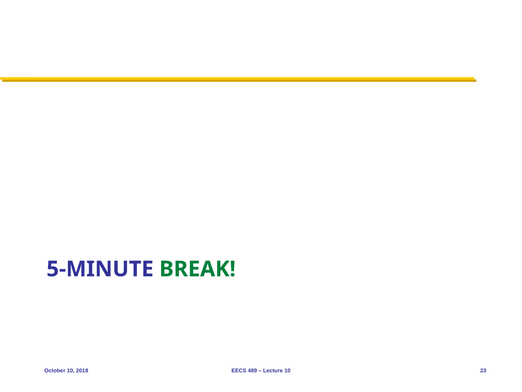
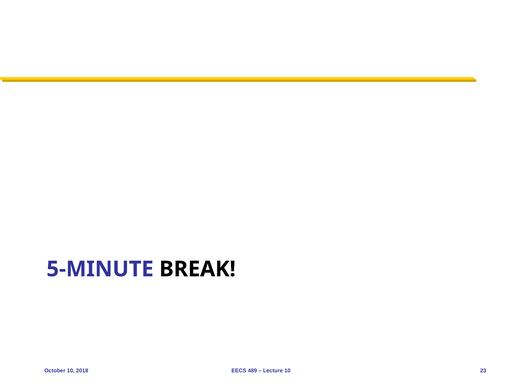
BREAK colour: green -> black
